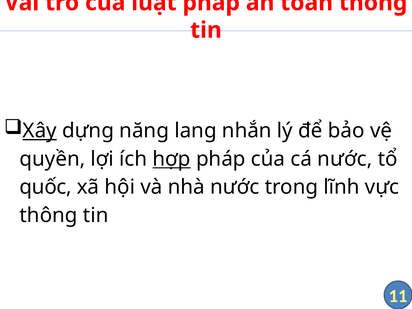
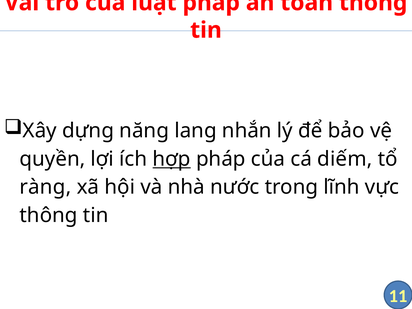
Xây underline: present -> none
cá nước: nước -> diếm
quốc: quốc -> ràng
